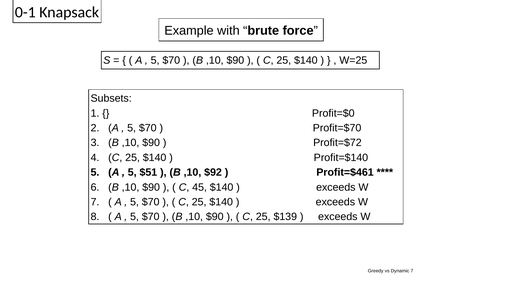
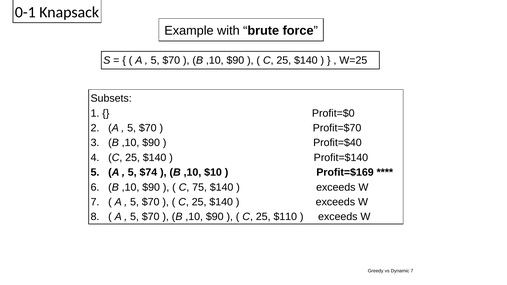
Profit=$72: Profit=$72 -> Profit=$40
$51: $51 -> $74
$92: $92 -> $10
Profit=$461: Profit=$461 -> Profit=$169
45: 45 -> 75
$139: $139 -> $110
